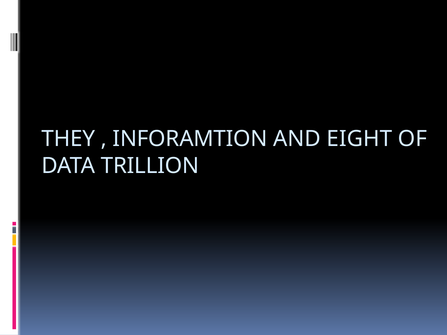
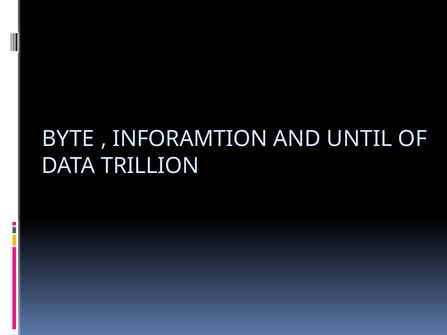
THEY: THEY -> BYTE
EIGHT: EIGHT -> UNTIL
